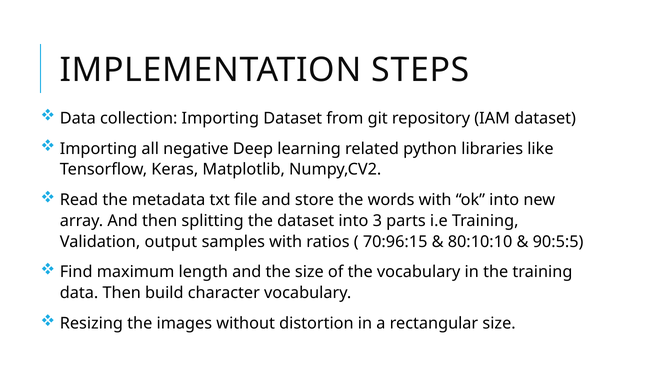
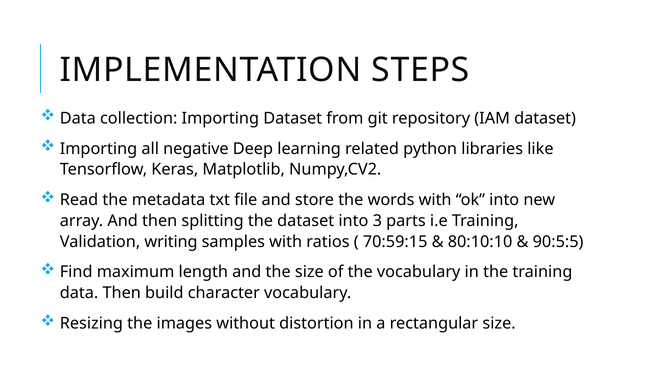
output: output -> writing
70:96:15: 70:96:15 -> 70:59:15
